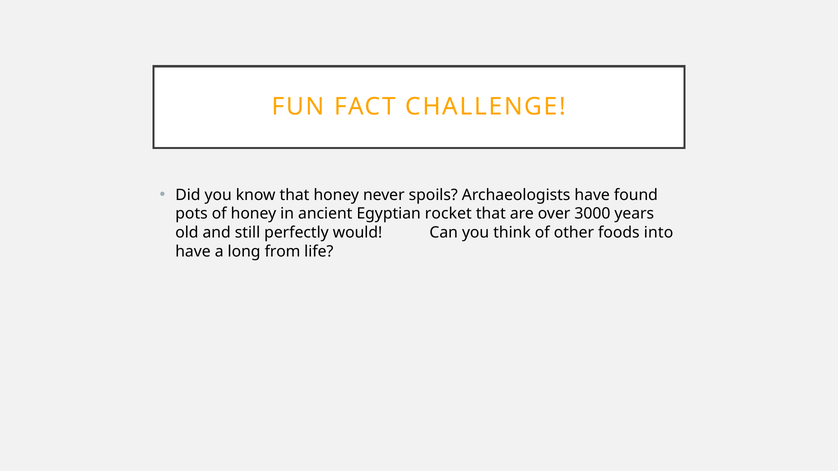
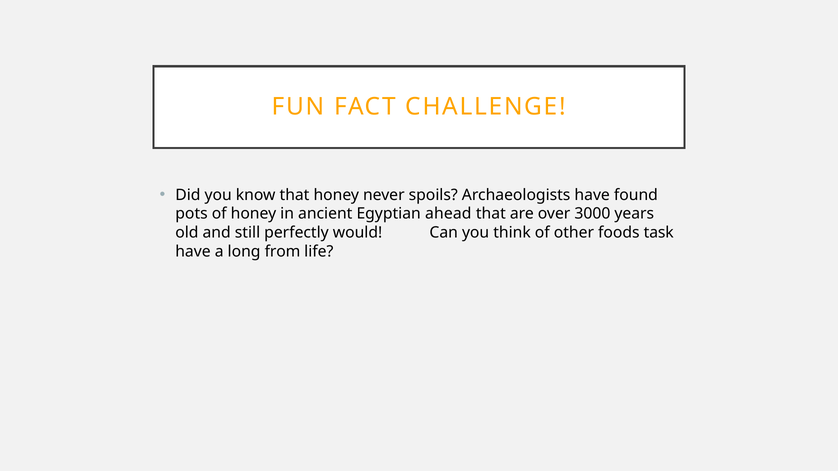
rocket: rocket -> ahead
into: into -> task
